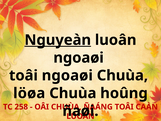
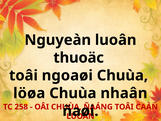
Nguyeàn underline: present -> none
ngoaøi at (79, 58): ngoaøi -> thuoäc
hoûng: hoûng -> nhaân
